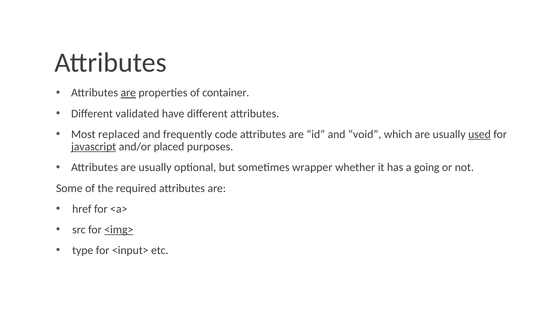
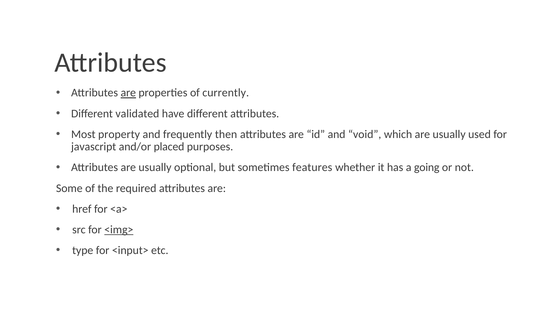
container: container -> currently
replaced: replaced -> property
code: code -> then
used underline: present -> none
javascript underline: present -> none
wrapper: wrapper -> features
